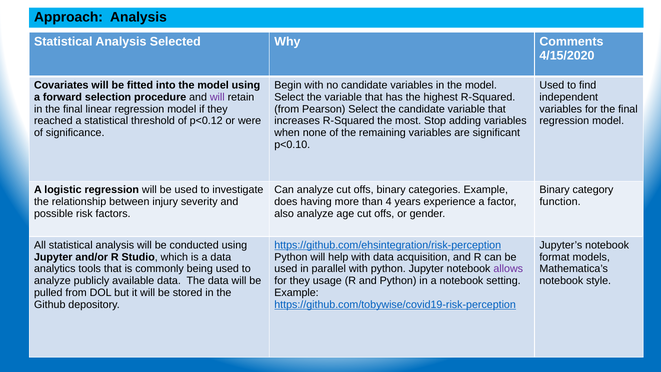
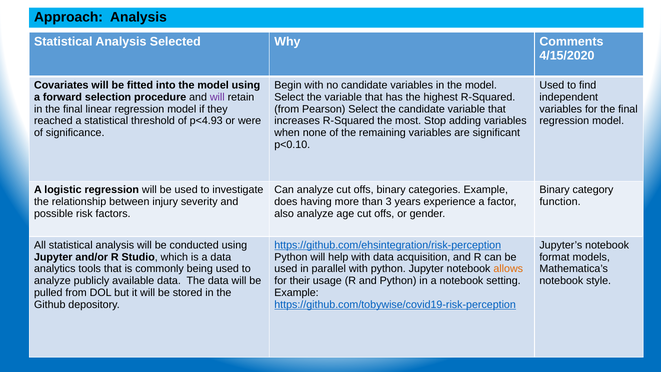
p<0.12: p<0.12 -> p<4.93
4: 4 -> 3
allows colour: purple -> orange
for they: they -> their
